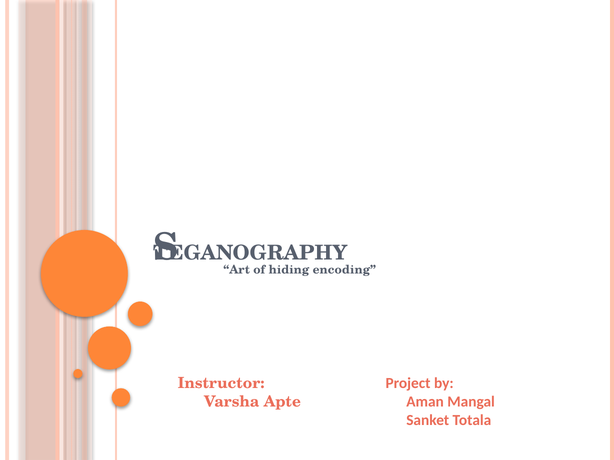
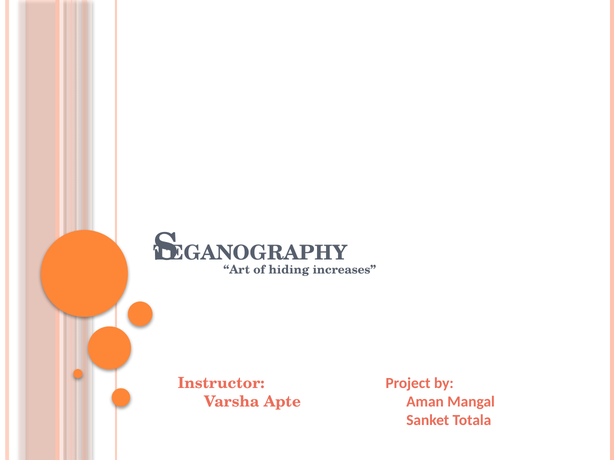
encoding: encoding -> increases
